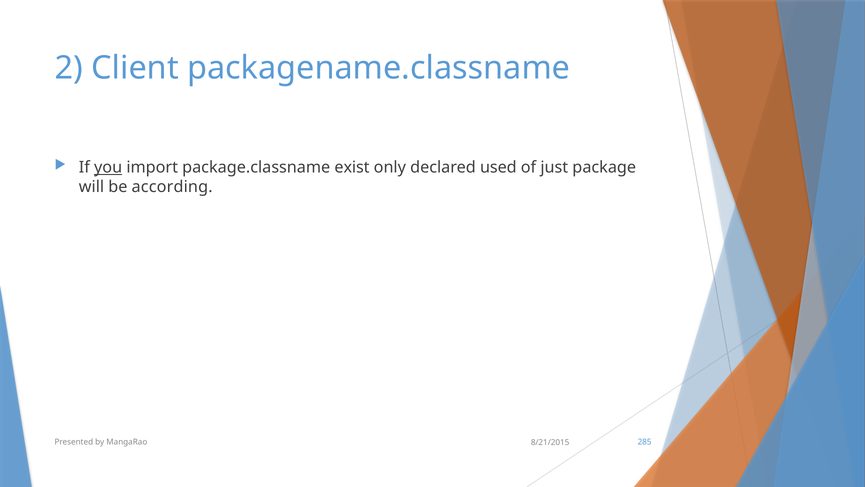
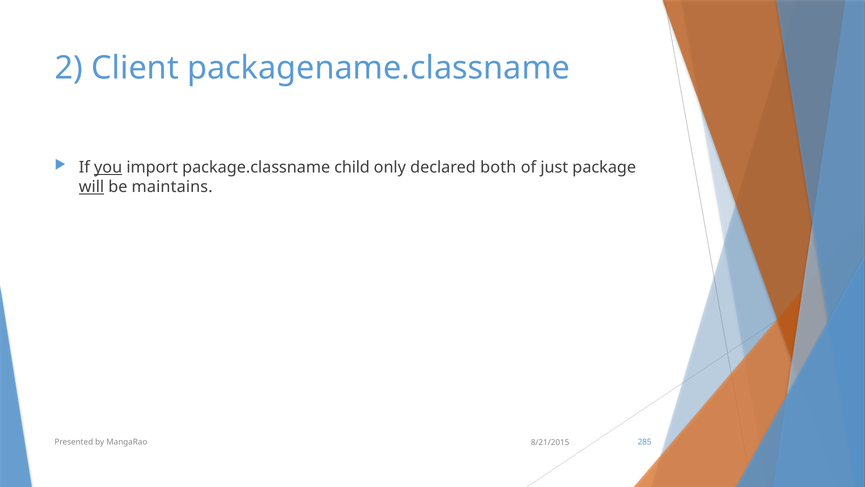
exist: exist -> child
used: used -> both
will underline: none -> present
according: according -> maintains
